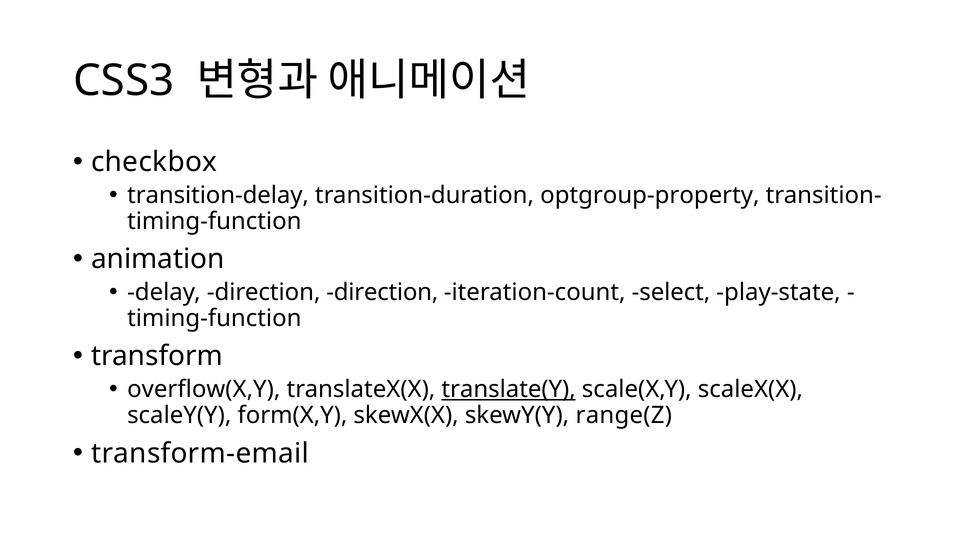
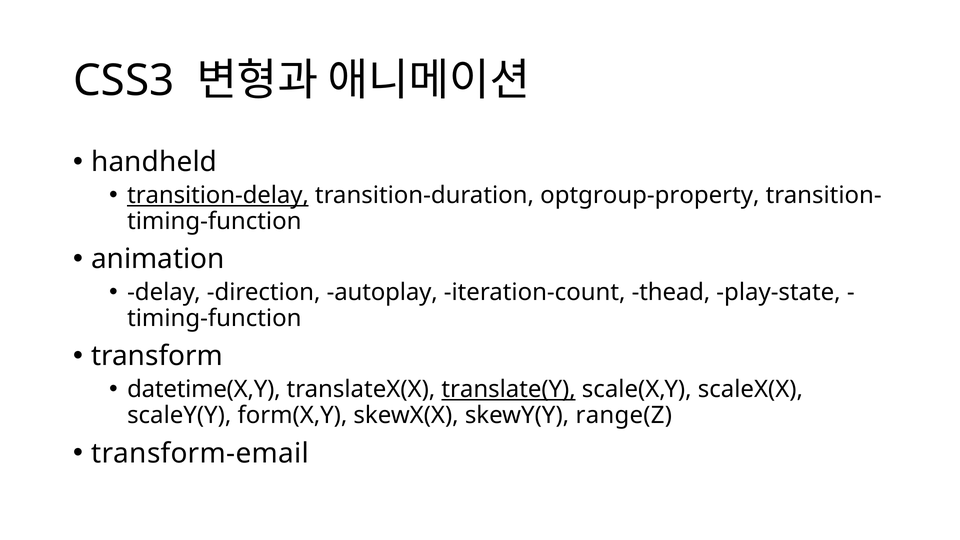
checkbox: checkbox -> handheld
transition-delay underline: none -> present
direction direction: direction -> autoplay
select: select -> thead
overflow(X,Y: overflow(X,Y -> datetime(X,Y
